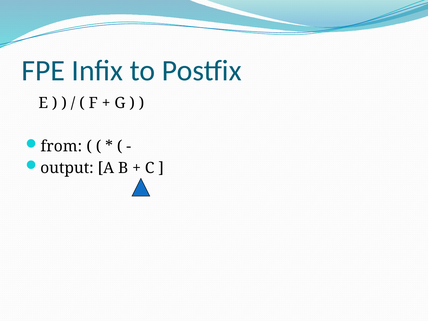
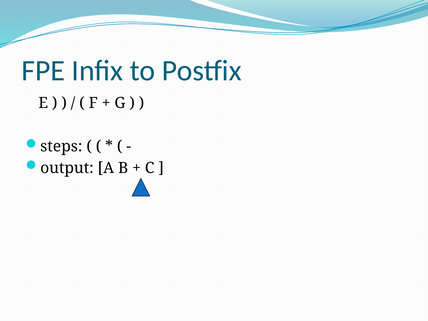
from: from -> steps
